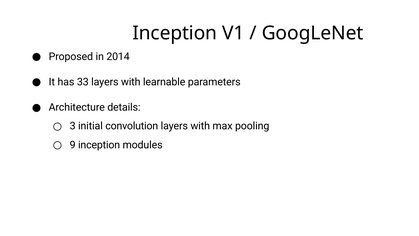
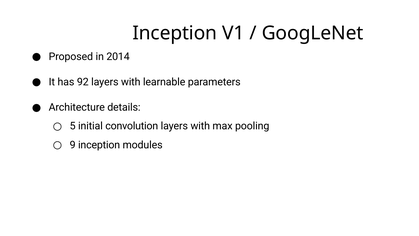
33: 33 -> 92
3: 3 -> 5
